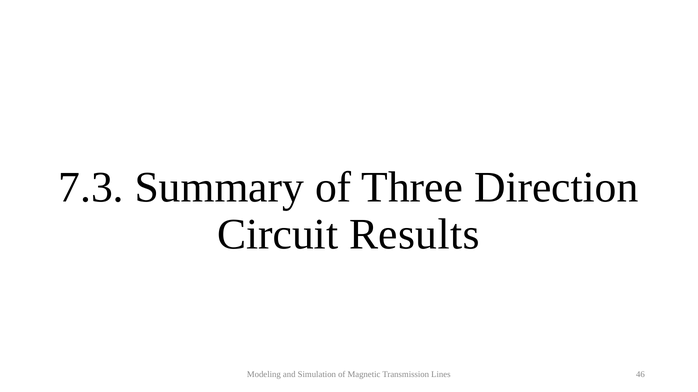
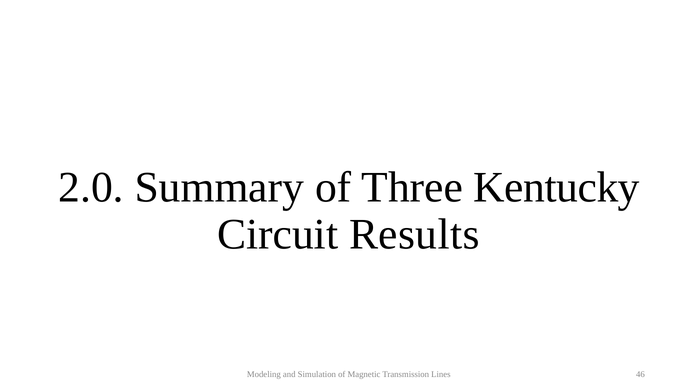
7.3: 7.3 -> 2.0
Direction: Direction -> Kentucky
